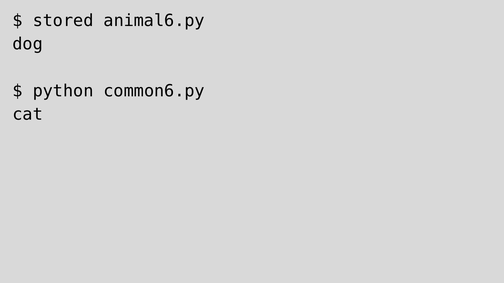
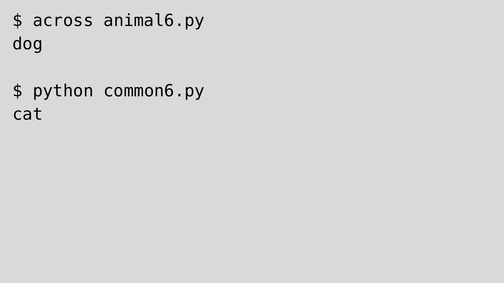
stored: stored -> across
